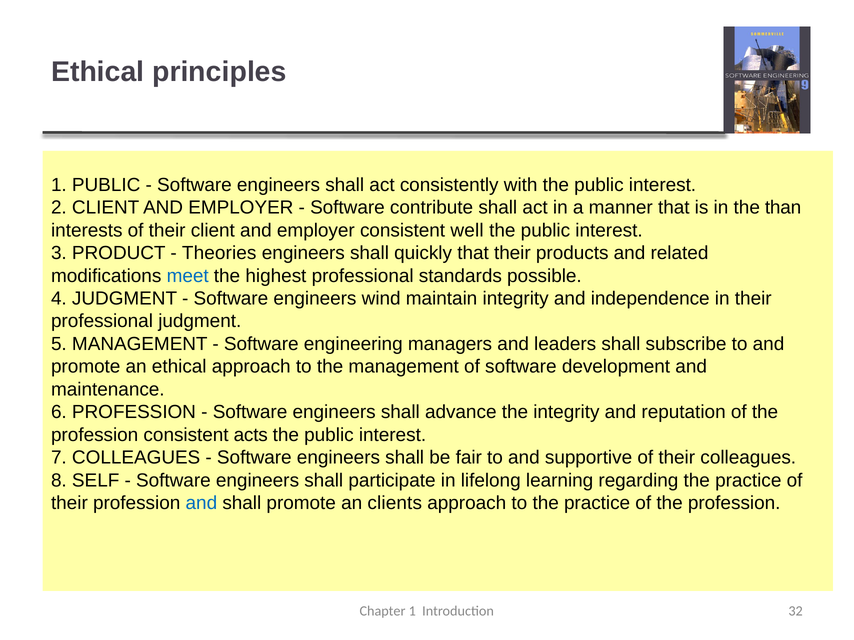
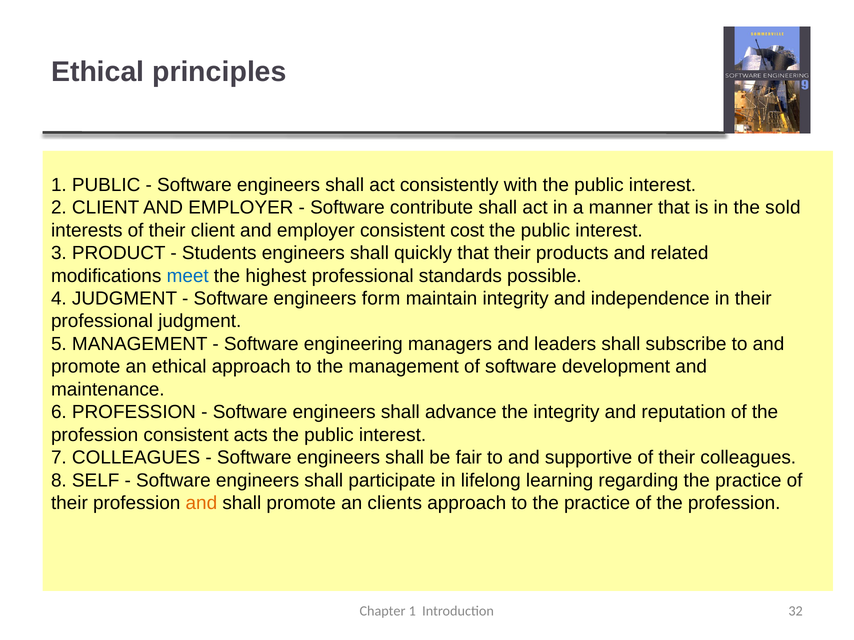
than: than -> sold
well: well -> cost
Theories: Theories -> Students
wind: wind -> form
and at (201, 504) colour: blue -> orange
